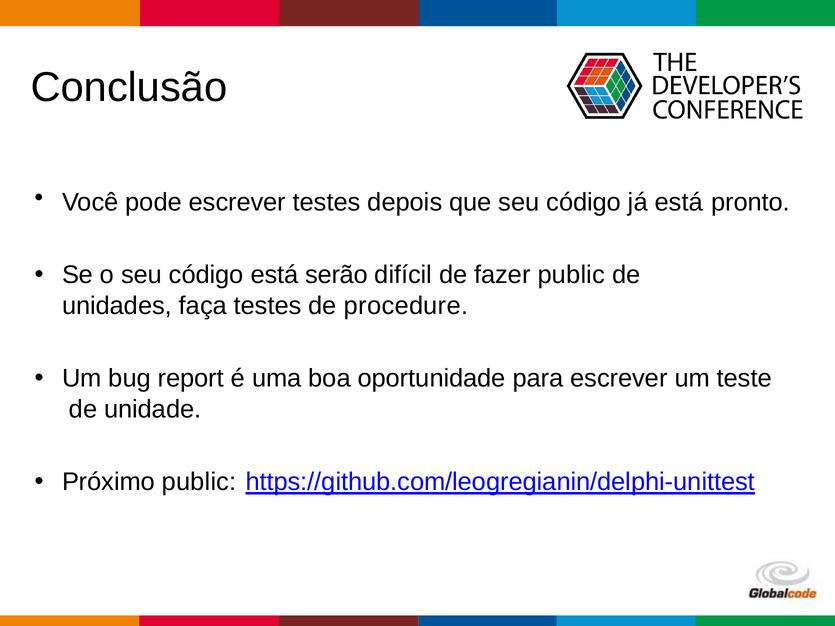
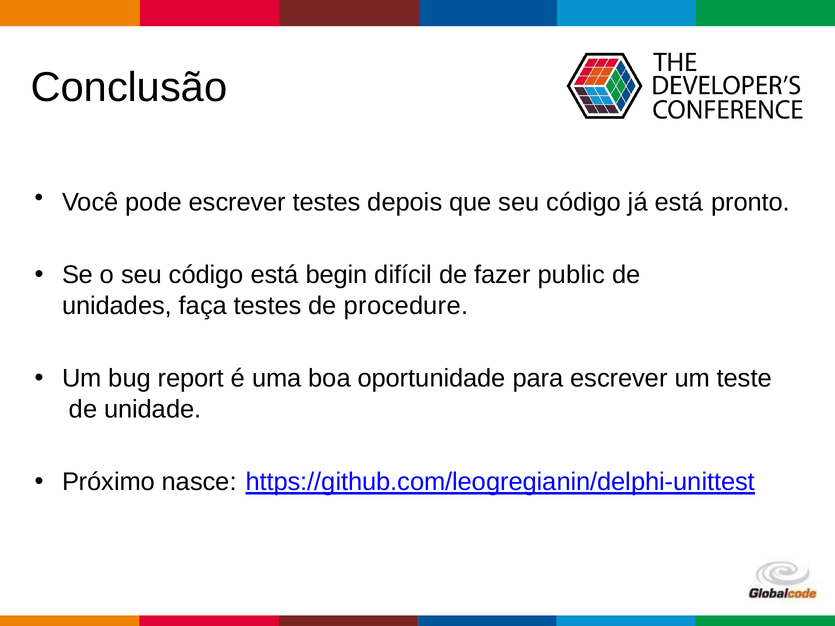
serão: serão -> begin
Próximo public: public -> nasce
